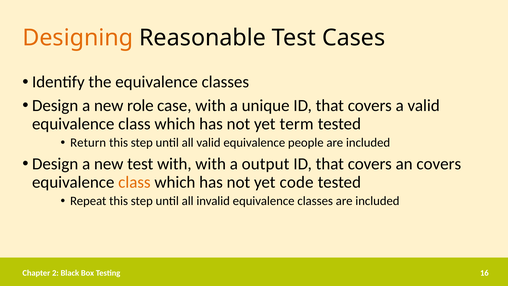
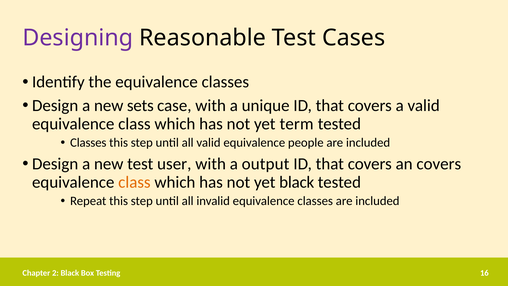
Designing colour: orange -> purple
role: role -> sets
Return at (88, 143): Return -> Classes
test with: with -> user
yet code: code -> black
